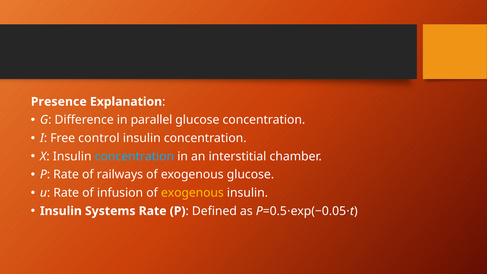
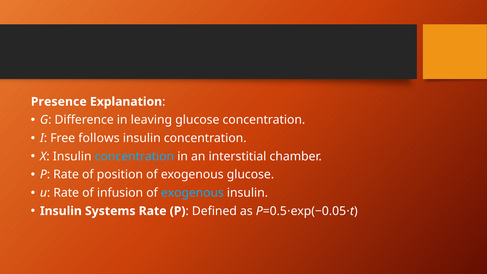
parallel: parallel -> leaving
control: control -> follows
railways: railways -> position
exogenous at (192, 193) colour: yellow -> light blue
